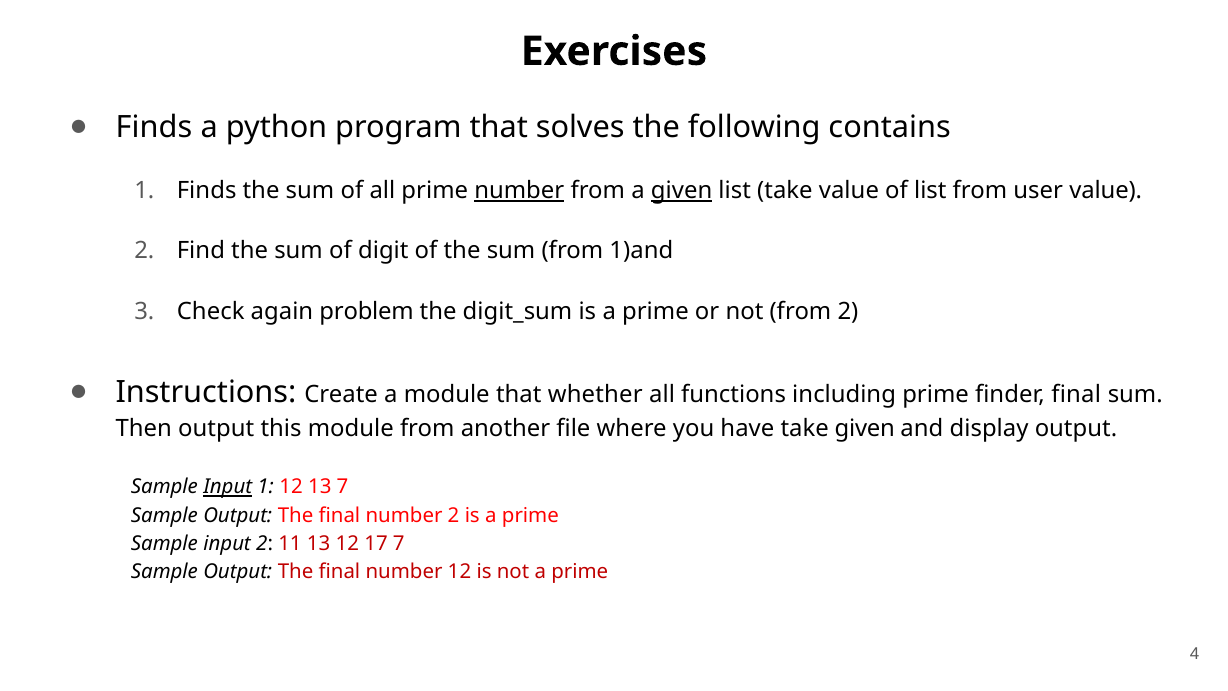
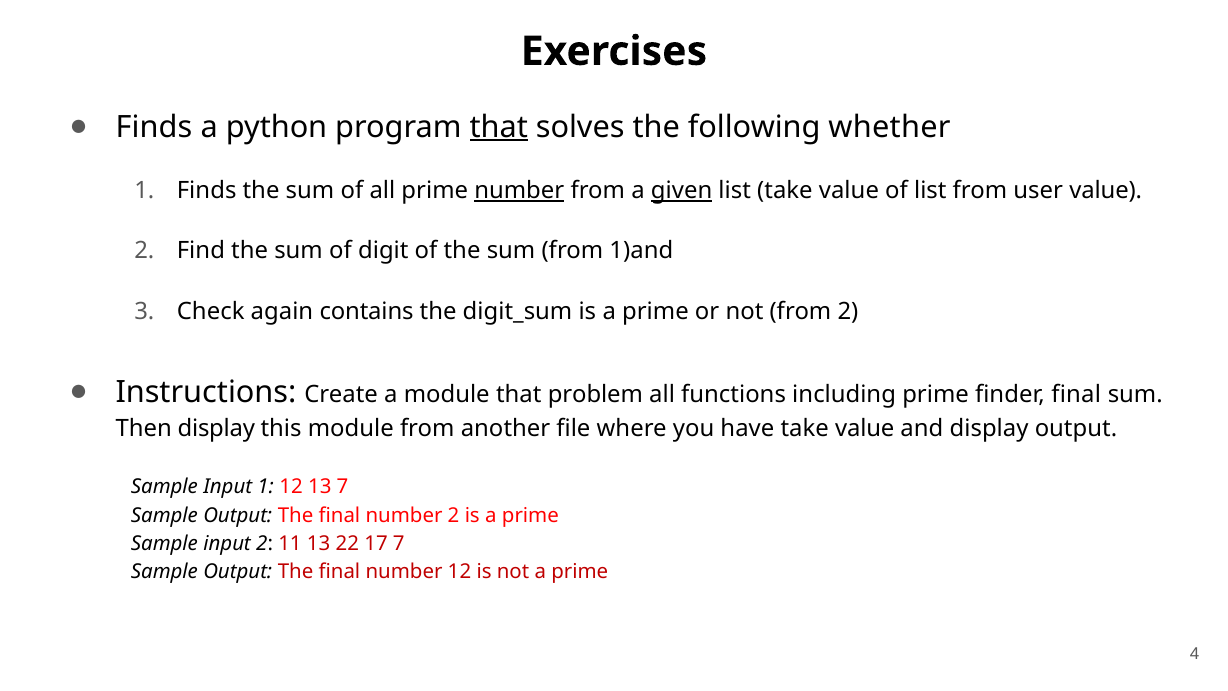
that at (499, 127) underline: none -> present
contains: contains -> whether
problem: problem -> contains
whether: whether -> problem
Then output: output -> display
have take given: given -> value
Input at (228, 487) underline: present -> none
13 12: 12 -> 22
